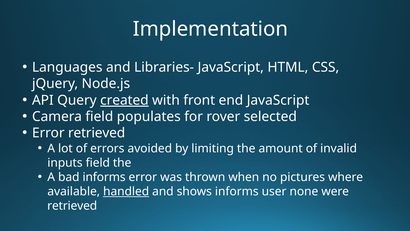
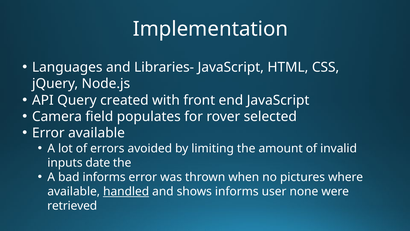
created underline: present -> none
Error retrieved: retrieved -> available
inputs field: field -> date
